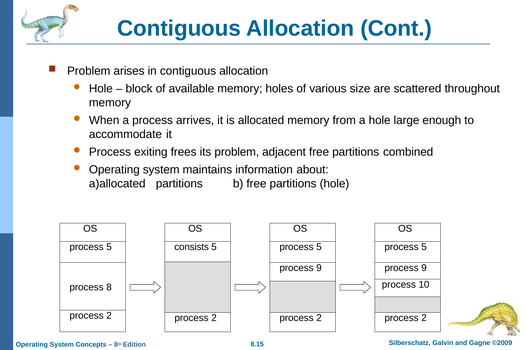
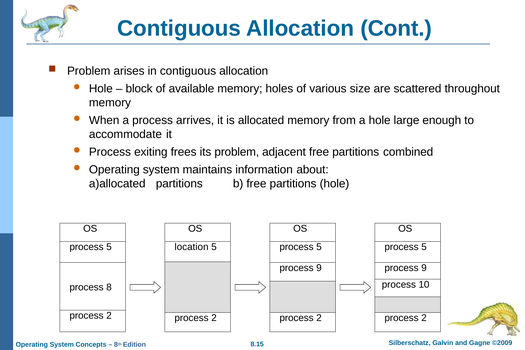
consists: consists -> location
